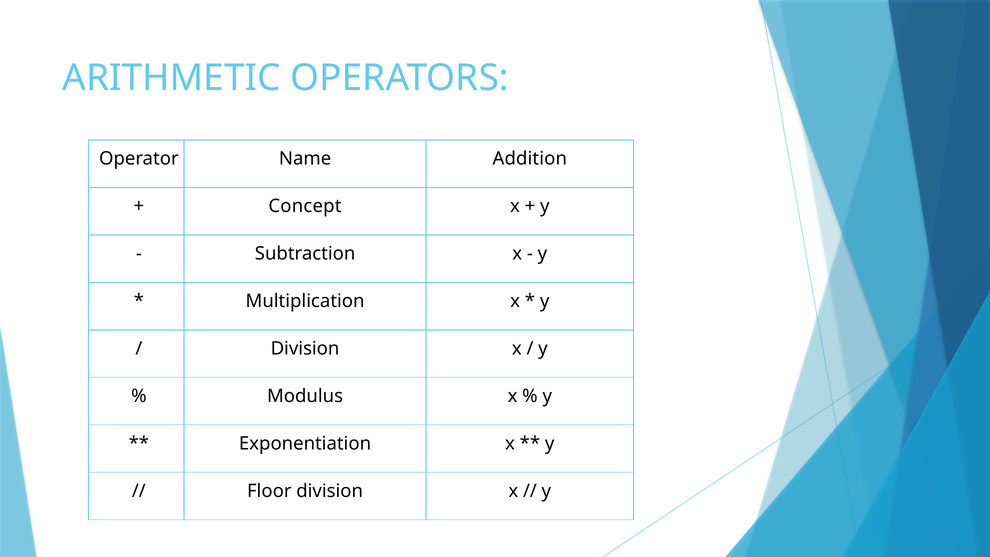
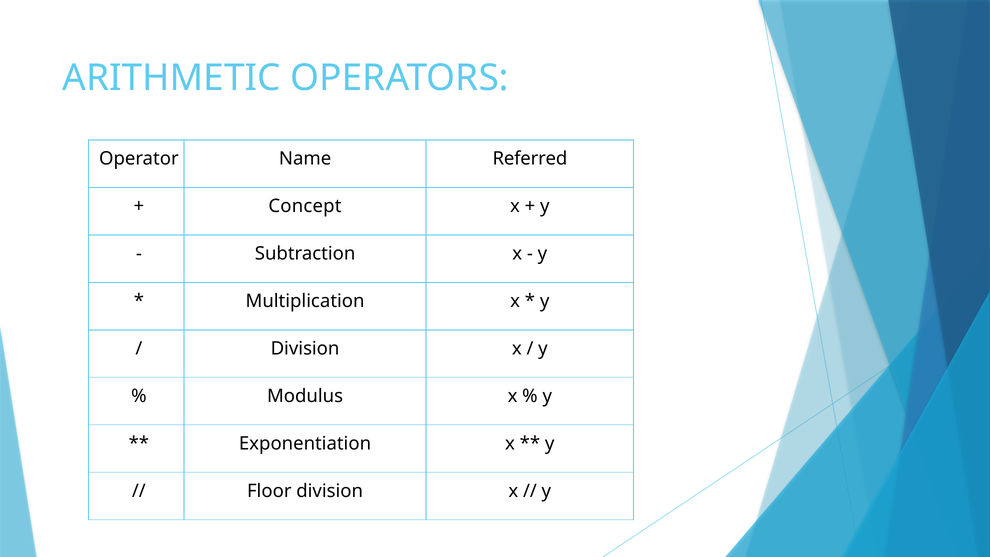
Addition: Addition -> Referred
